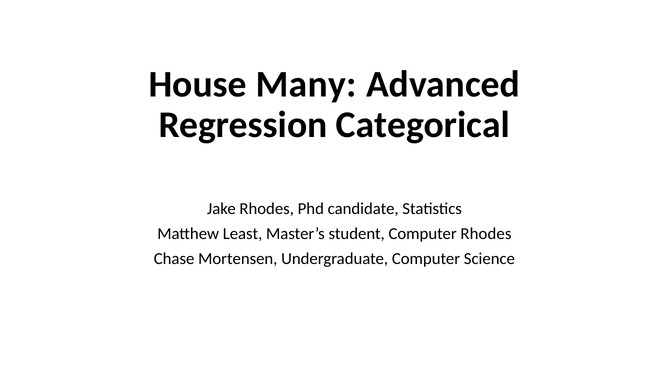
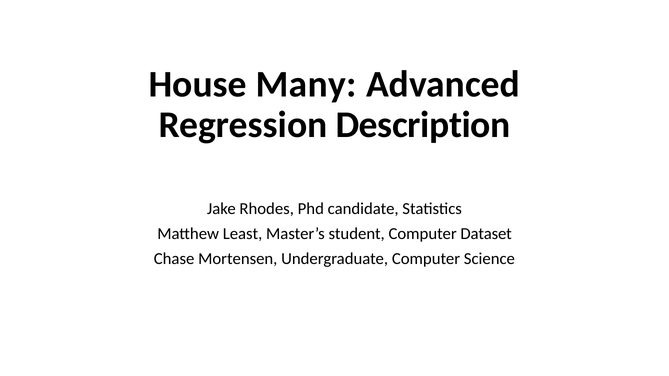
Categorical: Categorical -> Description
Computer Rhodes: Rhodes -> Dataset
